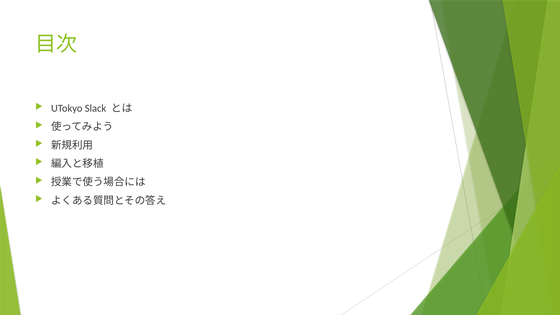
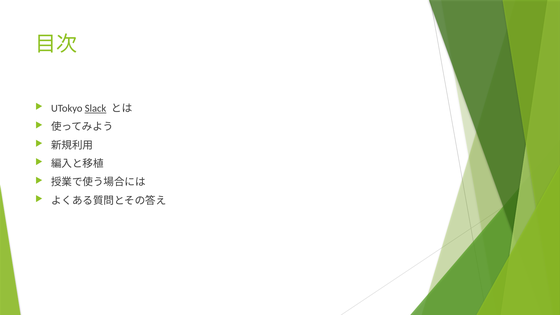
Slack underline: none -> present
